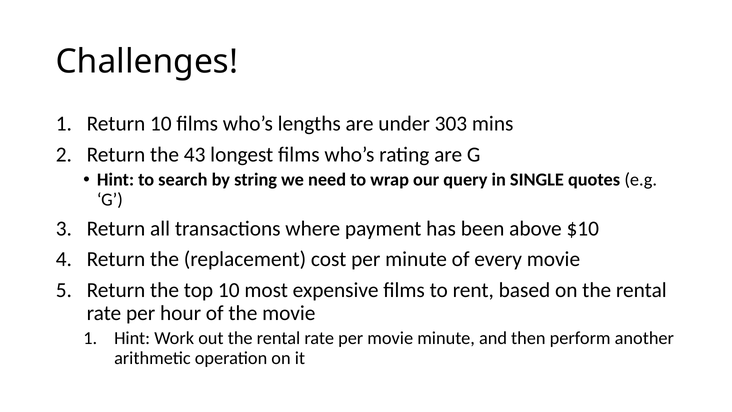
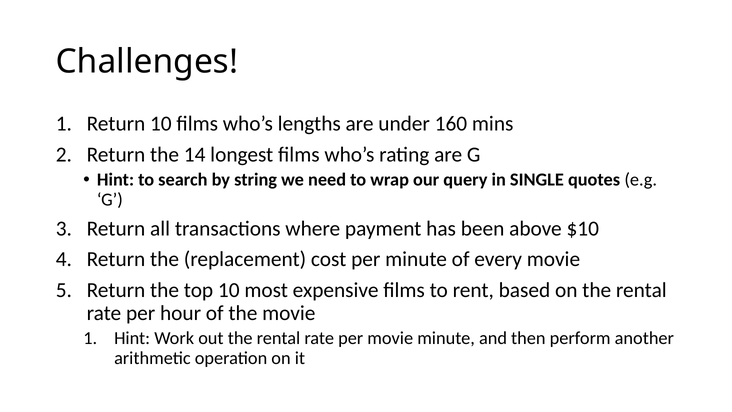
303: 303 -> 160
43: 43 -> 14
